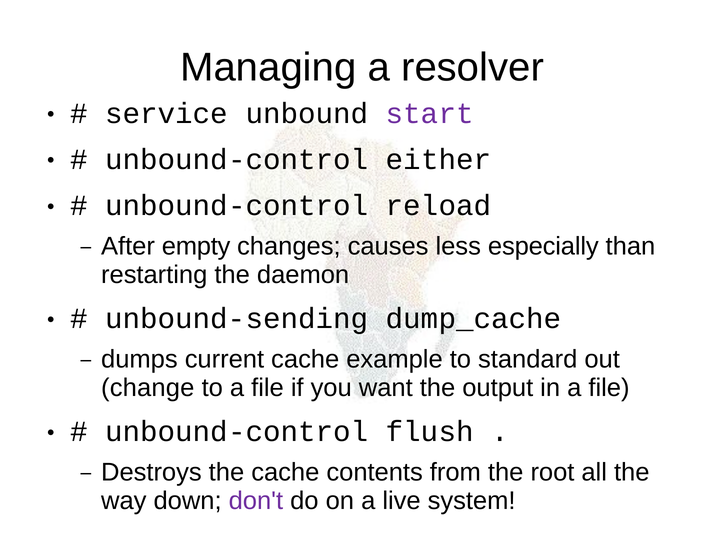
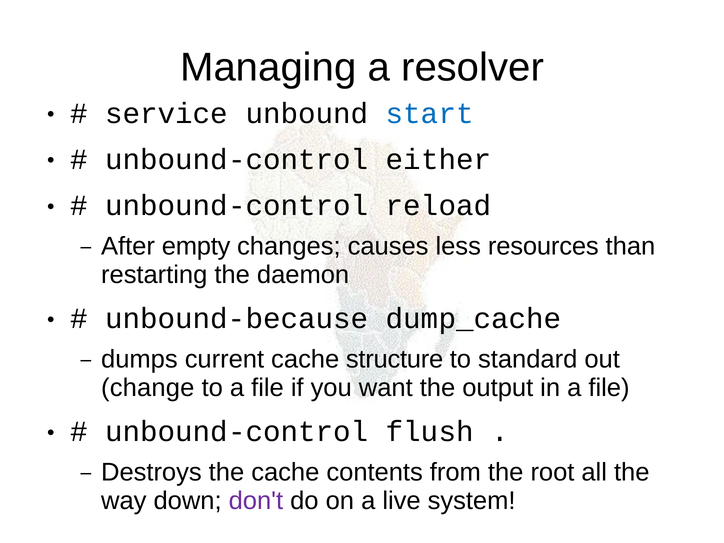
start colour: purple -> blue
especially: especially -> resources
unbound-sending: unbound-sending -> unbound-because
example: example -> structure
